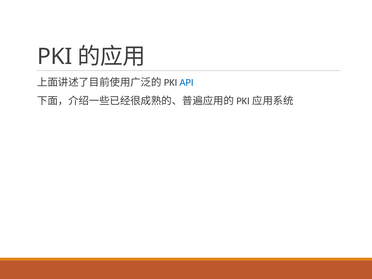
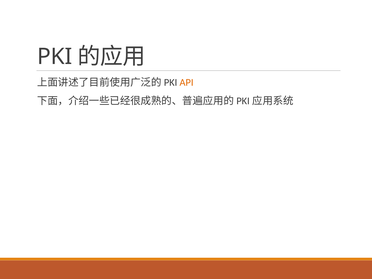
API colour: blue -> orange
